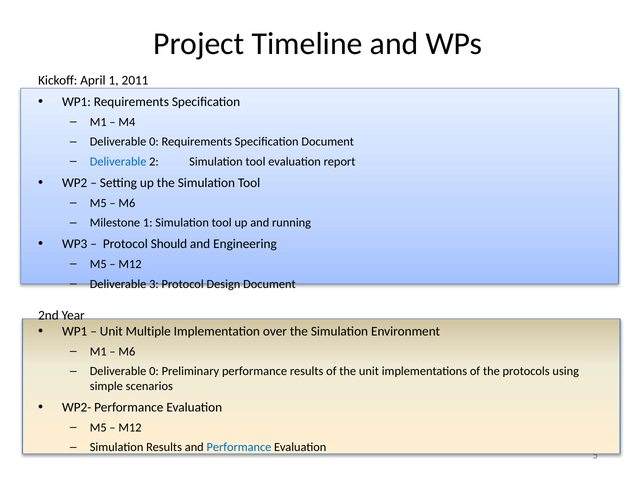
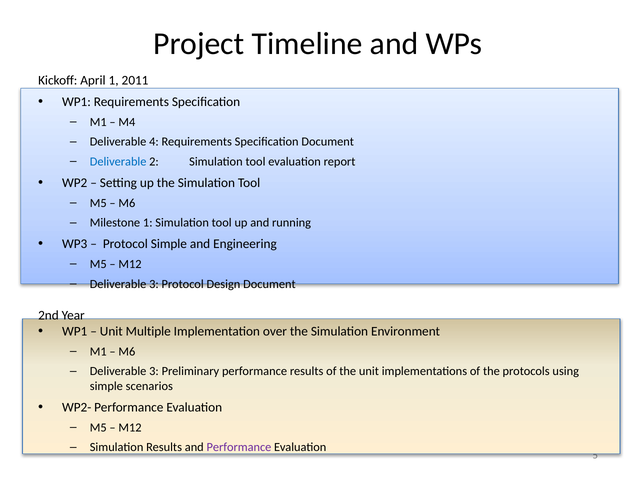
0 at (154, 142): 0 -> 4
Protocol Should: Should -> Simple
0 at (154, 371): 0 -> 3
Performance at (239, 447) colour: blue -> purple
